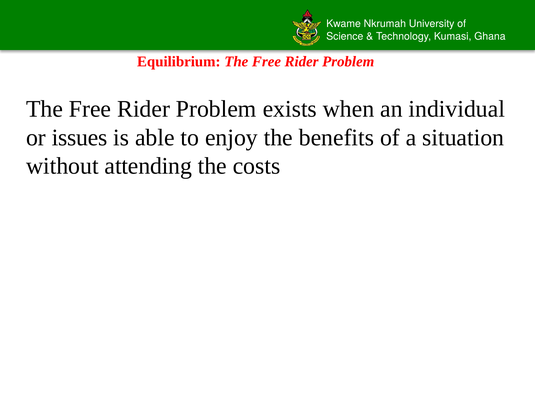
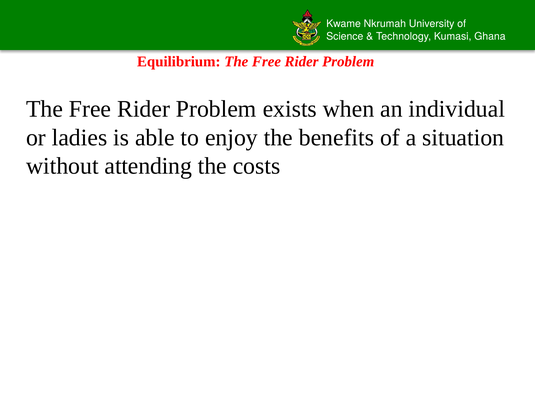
issues: issues -> ladies
